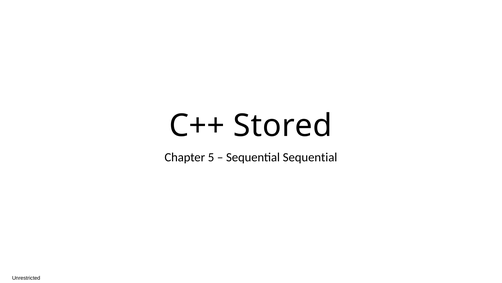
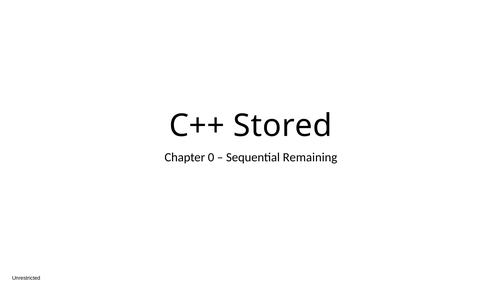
5: 5 -> 0
Sequential Sequential: Sequential -> Remaining
